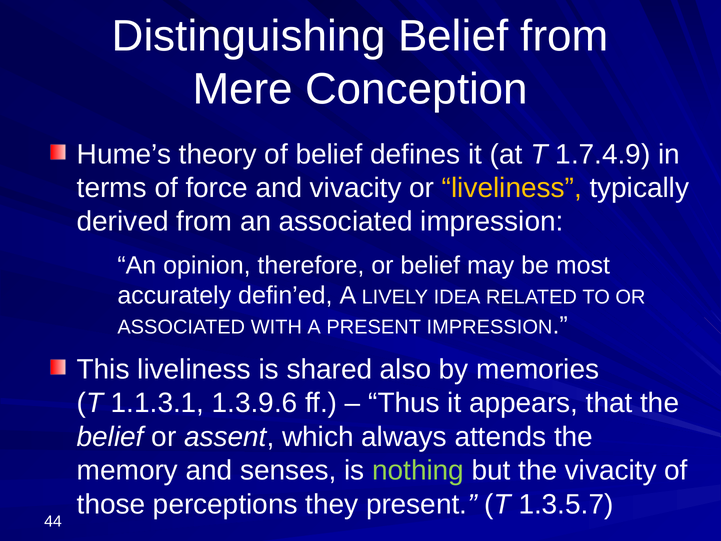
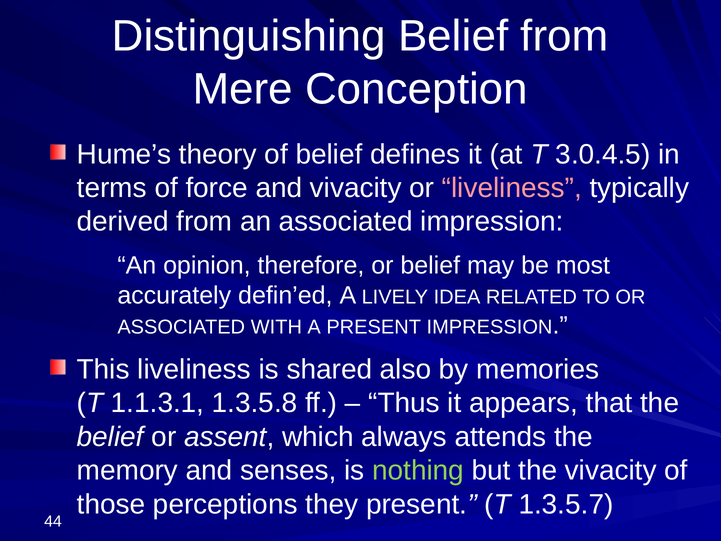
1.7.4.9: 1.7.4.9 -> 3.0.4.5
liveliness at (512, 188) colour: yellow -> pink
1.3.9.6: 1.3.9.6 -> 1.3.5.8
